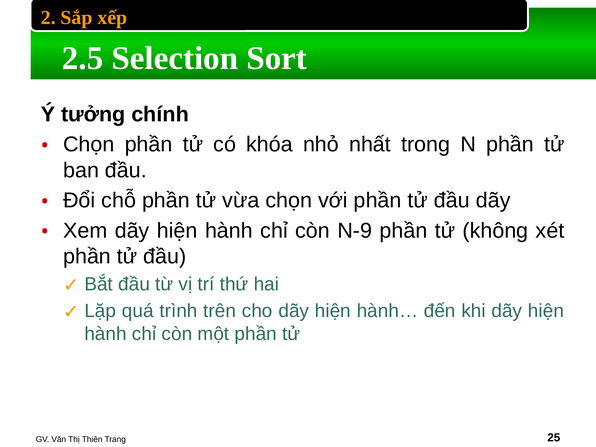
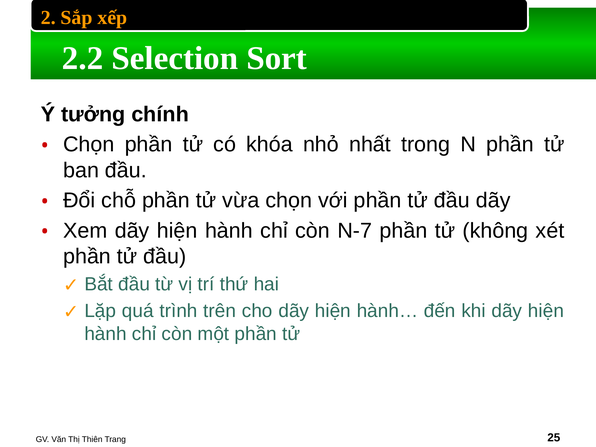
2.5: 2.5 -> 2.2
N-9: N-9 -> N-7
